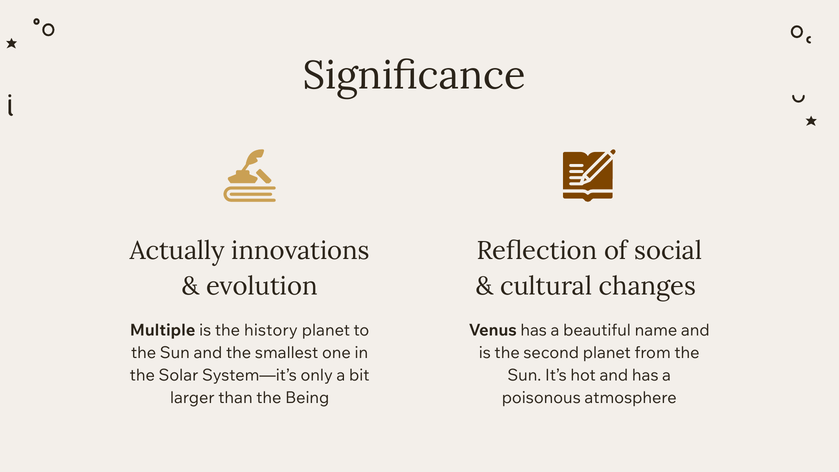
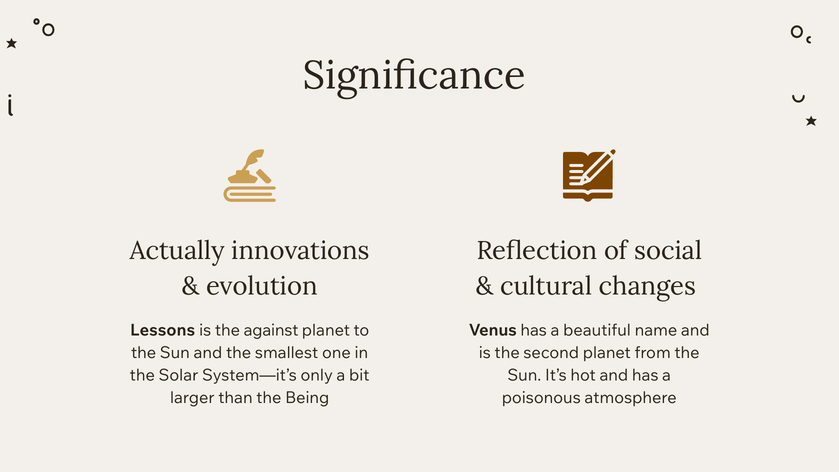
Multiple: Multiple -> Lessons
history: history -> against
